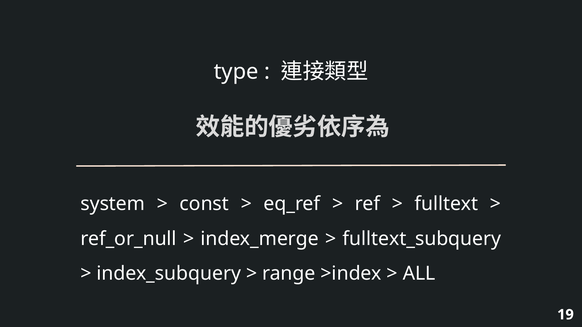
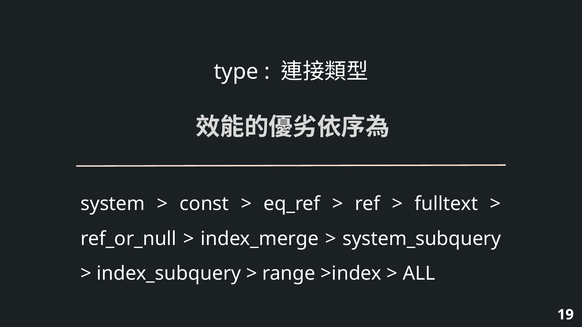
fulltext_subquery: fulltext_subquery -> system_subquery
